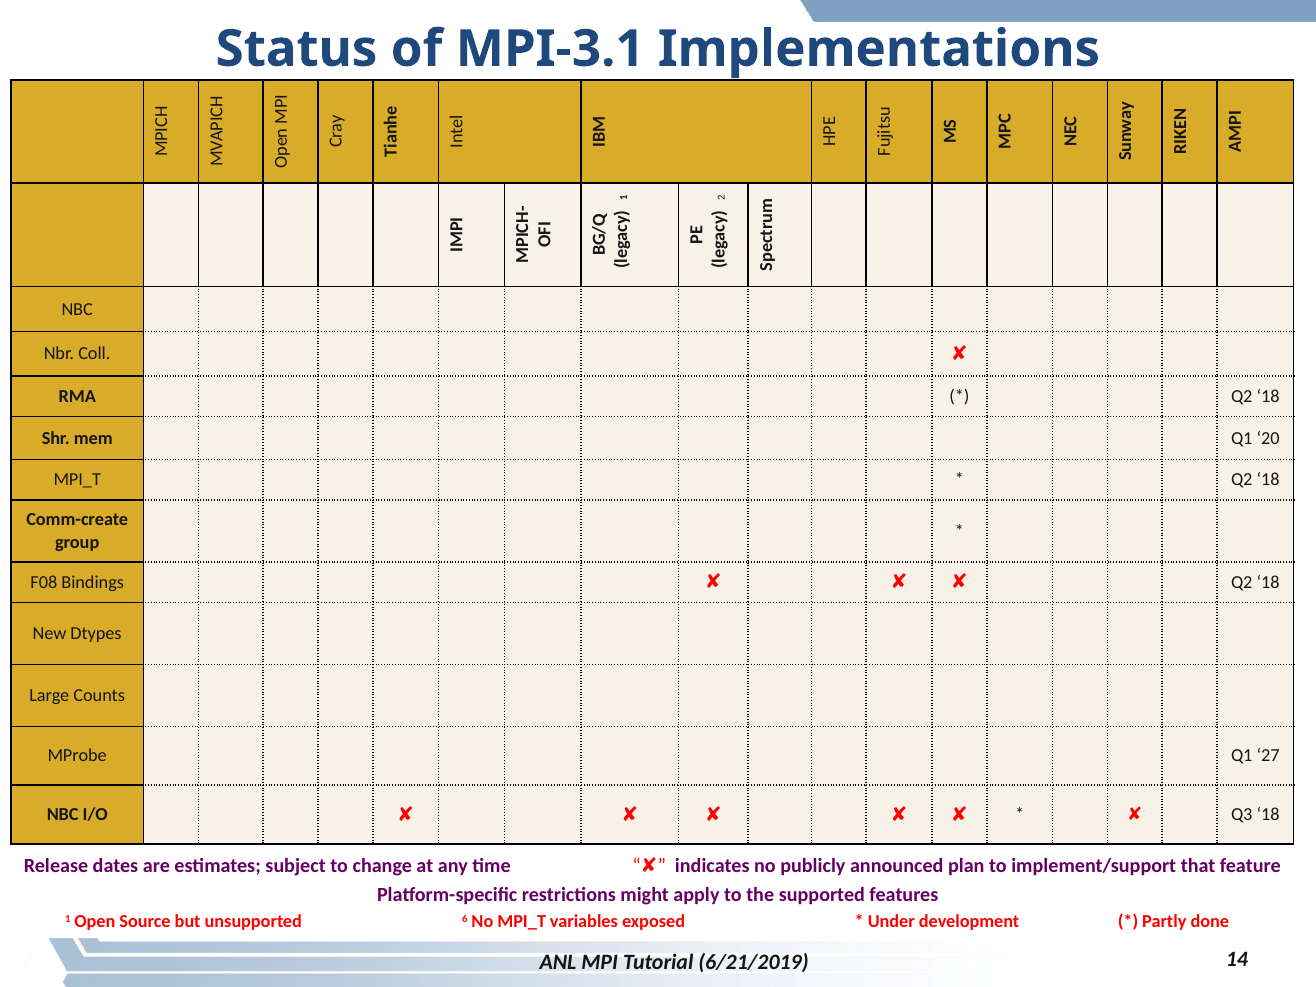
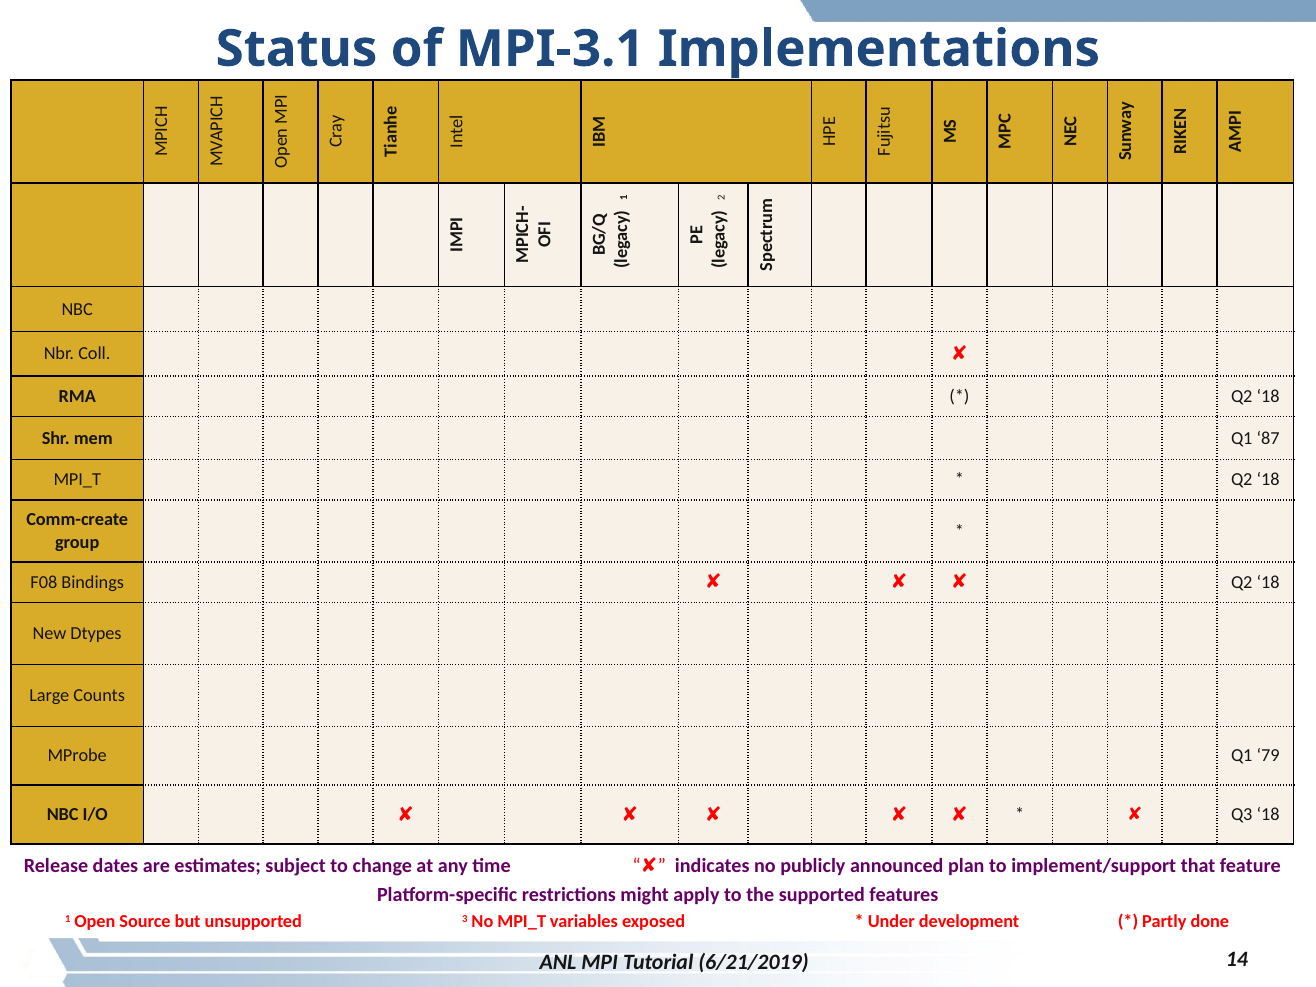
20: 20 -> 87
27: 27 -> 79
6: 6 -> 3
